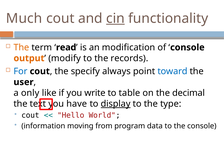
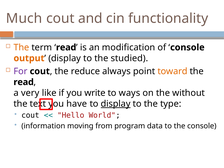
cin underline: present -> none
modify at (65, 58): modify -> display
records: records -> studied
For colour: blue -> purple
specify: specify -> reduce
toward colour: blue -> orange
user at (24, 82): user -> read
only: only -> very
table: table -> ways
decimal: decimal -> without
